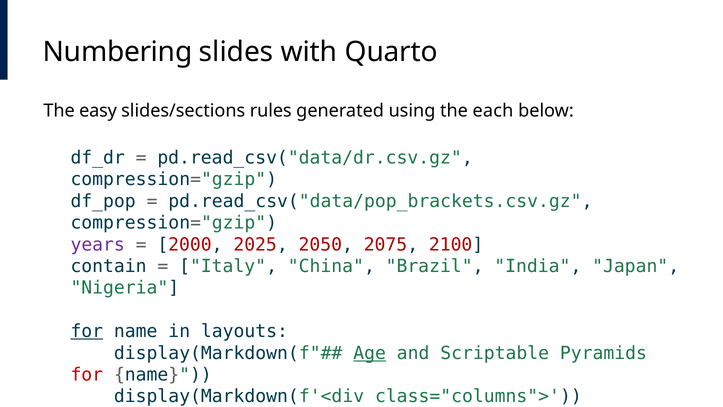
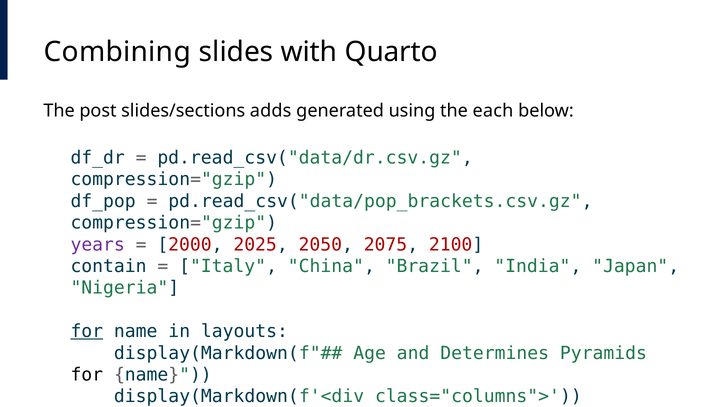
Numbering: Numbering -> Combining
easy: easy -> post
rules: rules -> adds
Age underline: present -> none
Scriptable: Scriptable -> Determines
for at (87, 375) colour: red -> black
